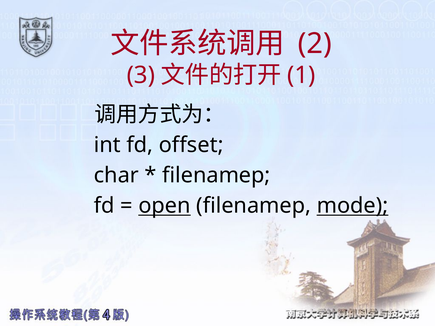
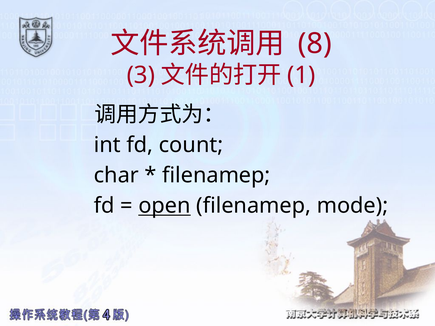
2: 2 -> 8
offset: offset -> count
mode underline: present -> none
